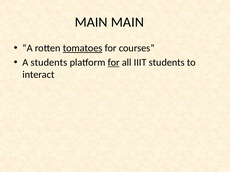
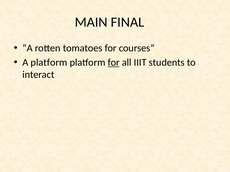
MAIN MAIN: MAIN -> FINAL
tomatoes underline: present -> none
A students: students -> platform
